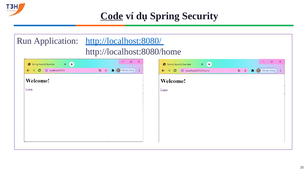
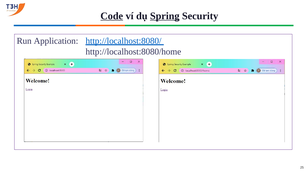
Spring underline: none -> present
